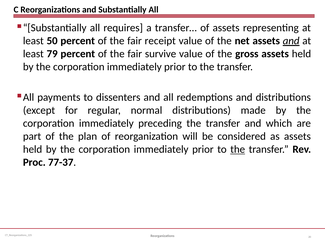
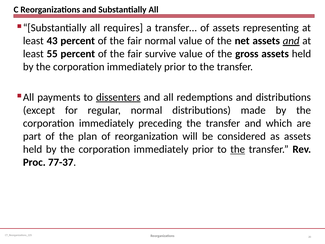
50: 50 -> 43
fair receipt: receipt -> normal
79: 79 -> 55
dissenters underline: none -> present
